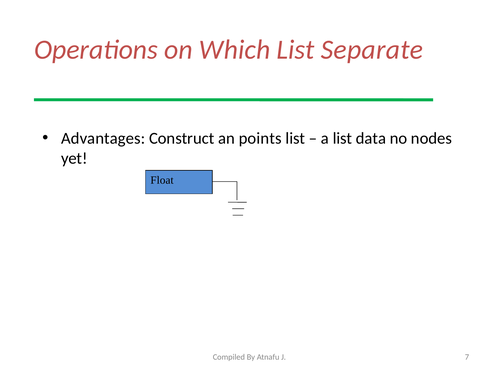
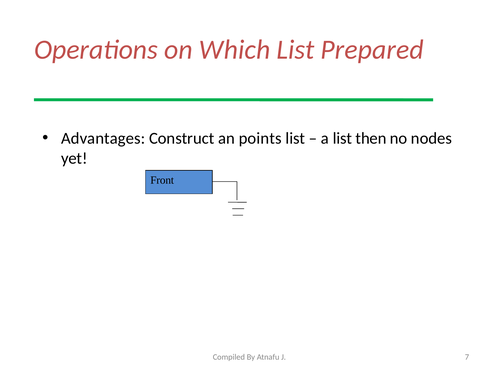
Separate: Separate -> Prepared
data: data -> then
Float: Float -> Front
